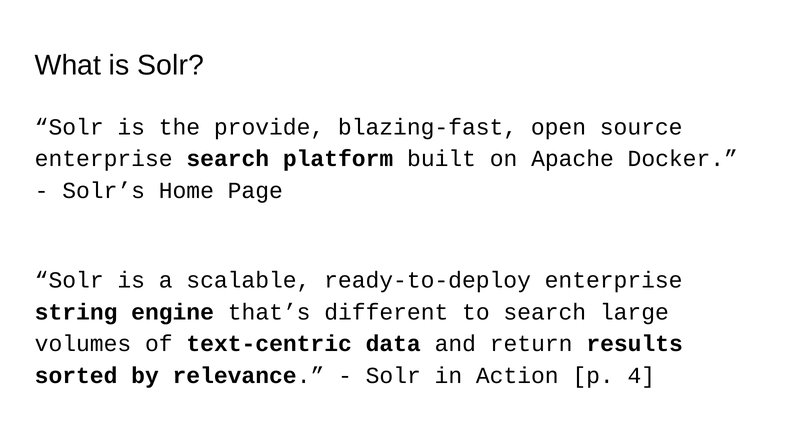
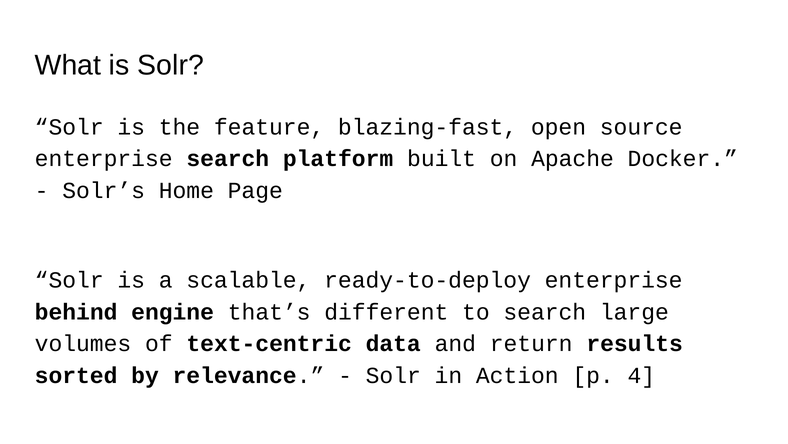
provide: provide -> feature
string: string -> behind
